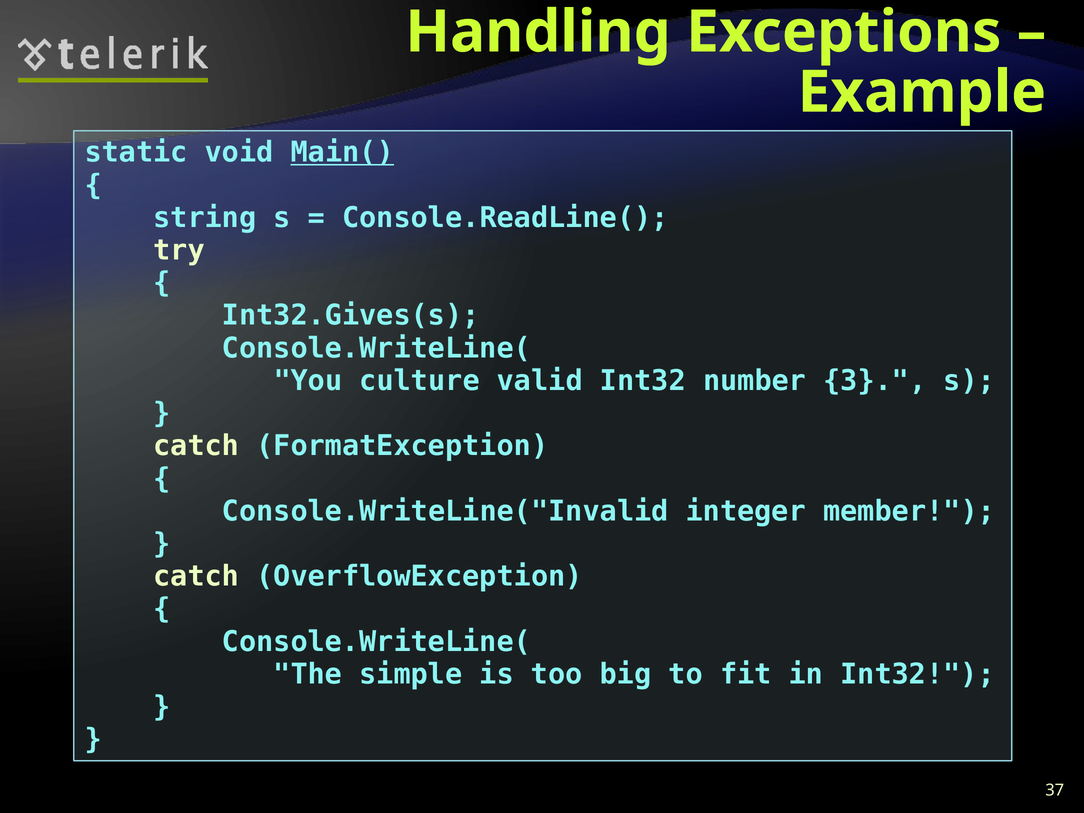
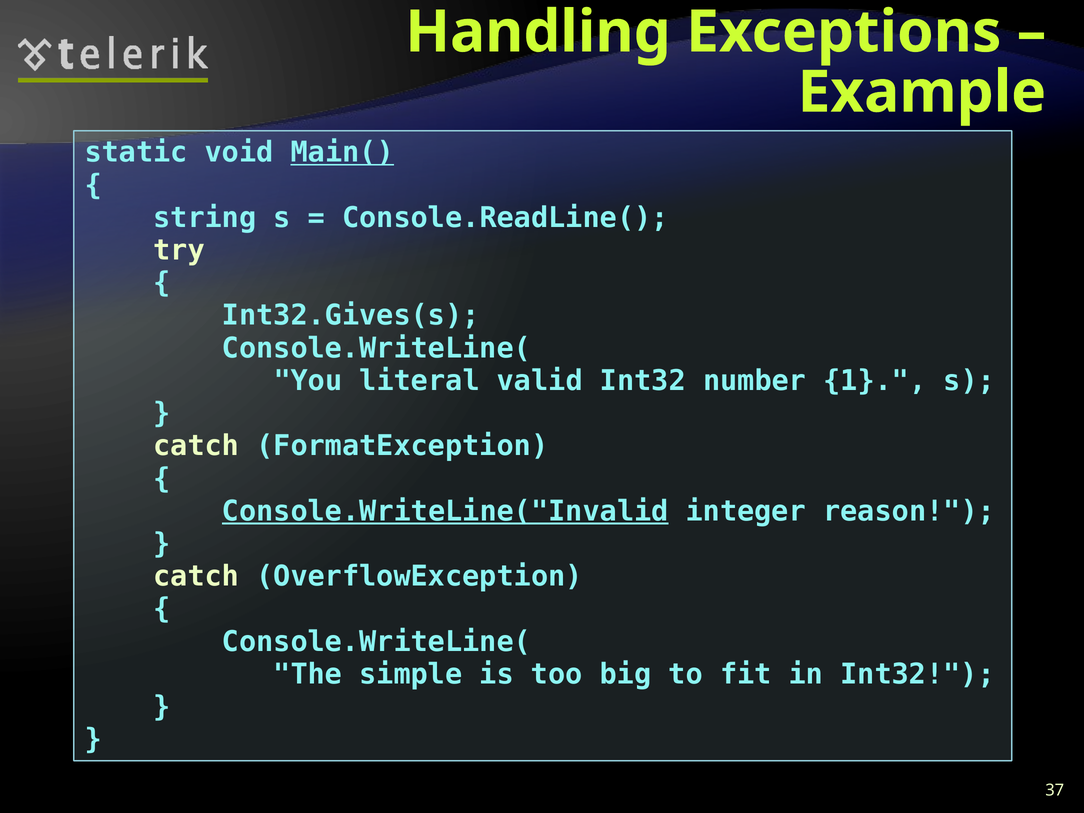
culture: culture -> literal
3: 3 -> 1
Console.WriteLine("Invalid underline: none -> present
member: member -> reason
